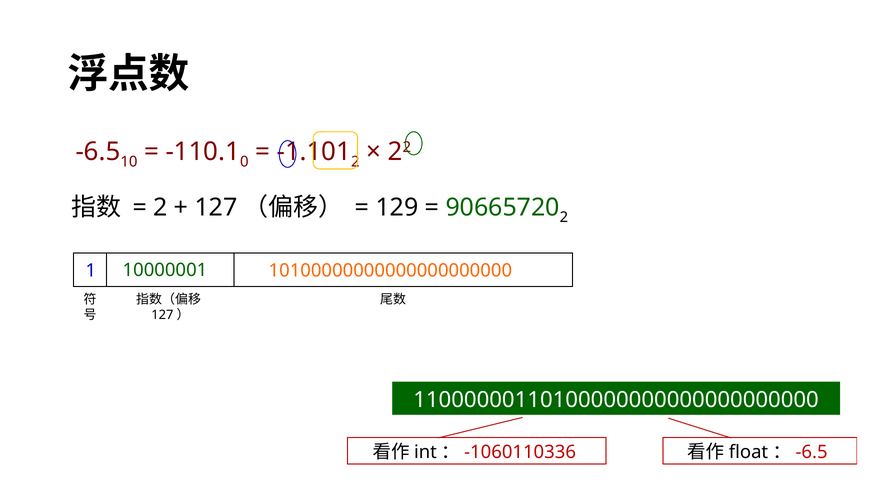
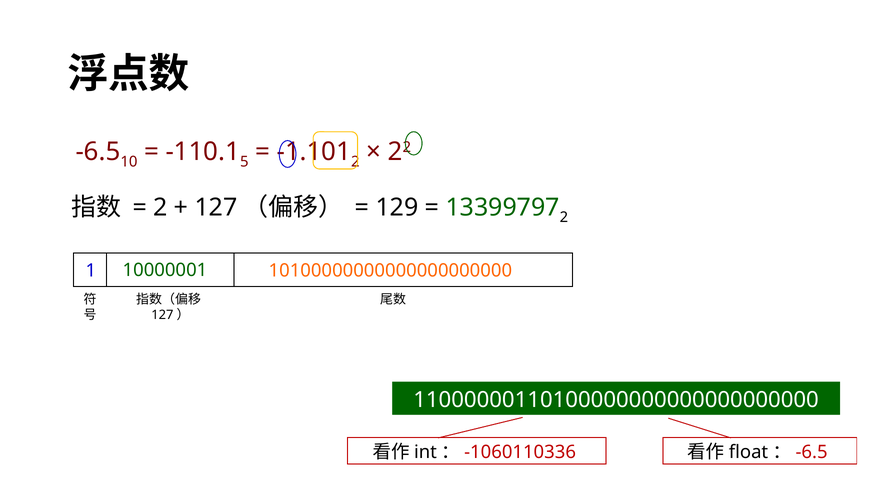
0: 0 -> 5
90665720: 90665720 -> 13399797
